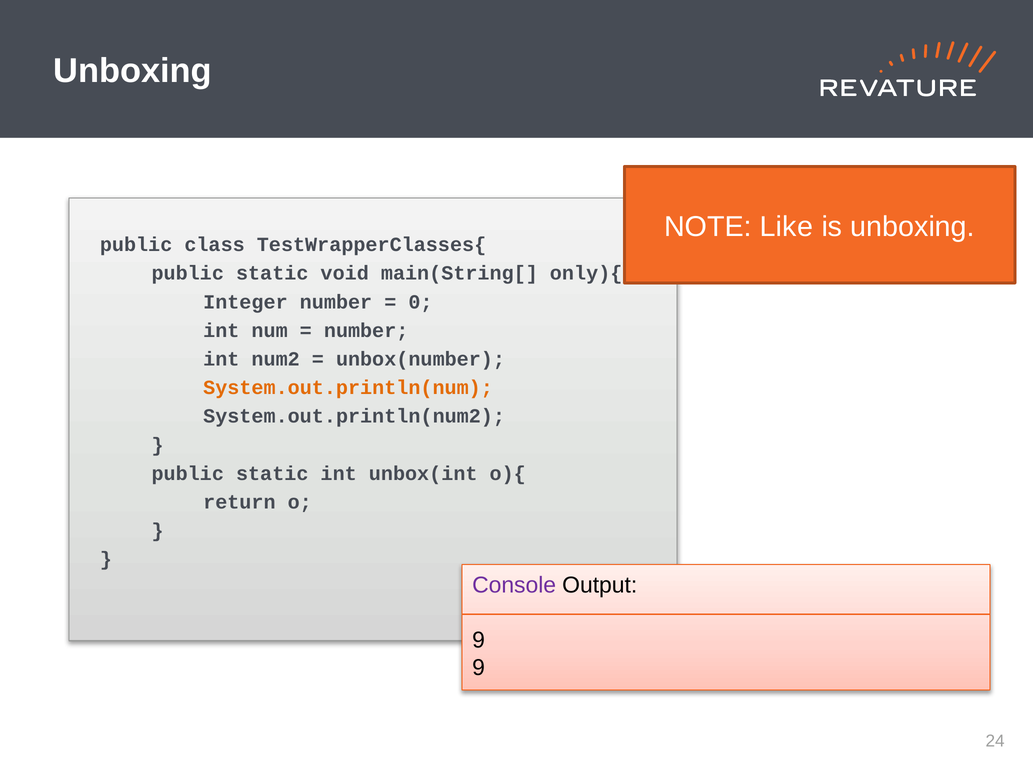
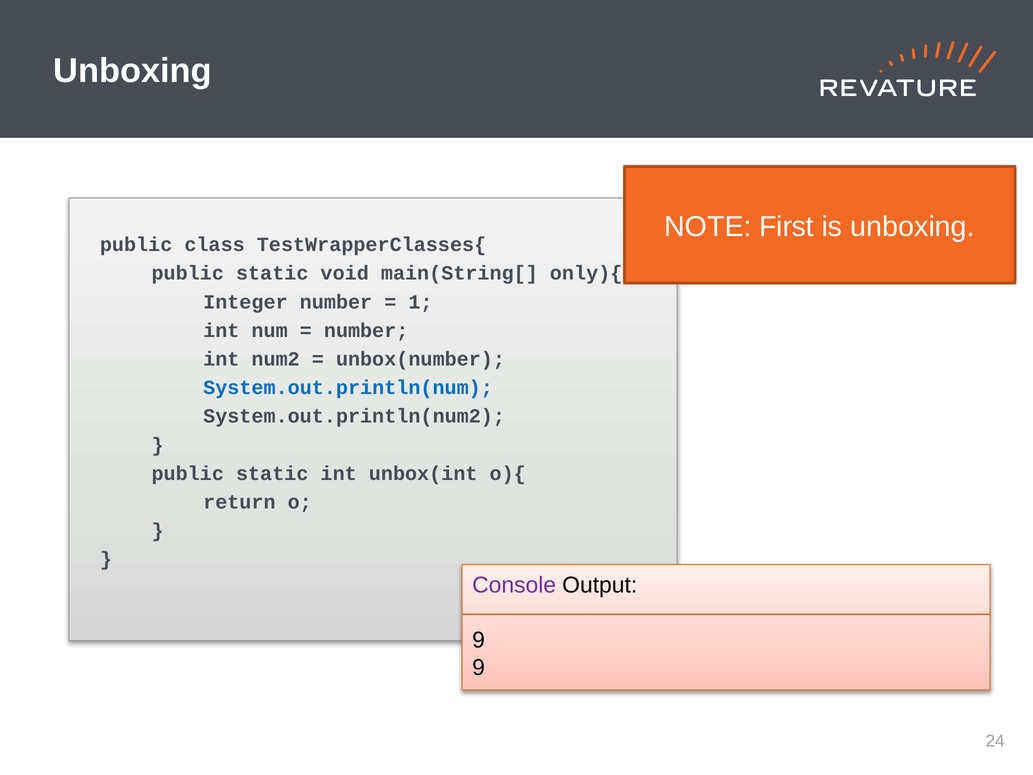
Like: Like -> First
0: 0 -> 1
System.out.println(num colour: orange -> blue
